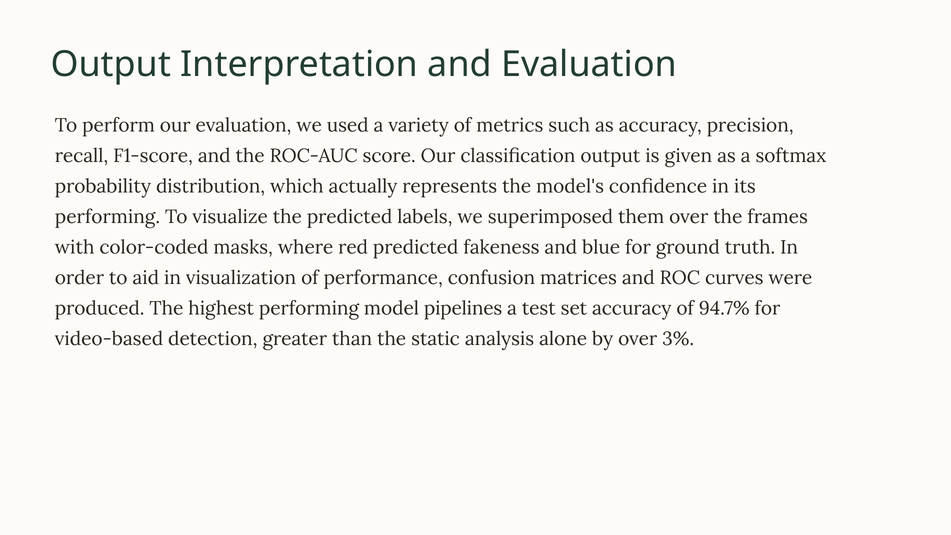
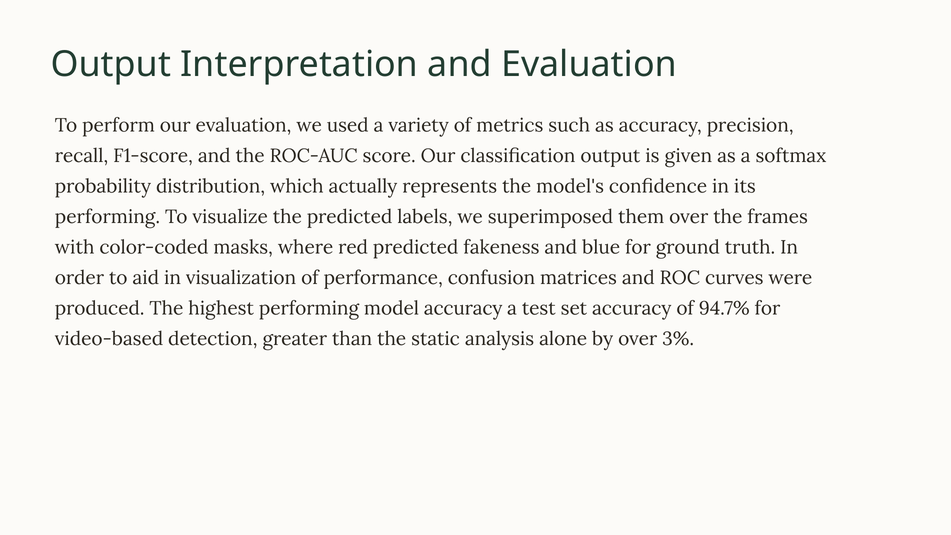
model pipelines: pipelines -> accuracy
